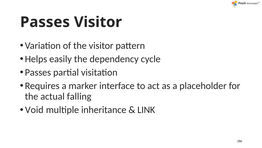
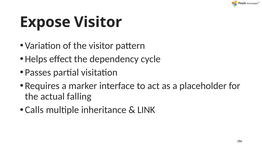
Passes at (45, 22): Passes -> Expose
easily: easily -> effect
Void: Void -> Calls
